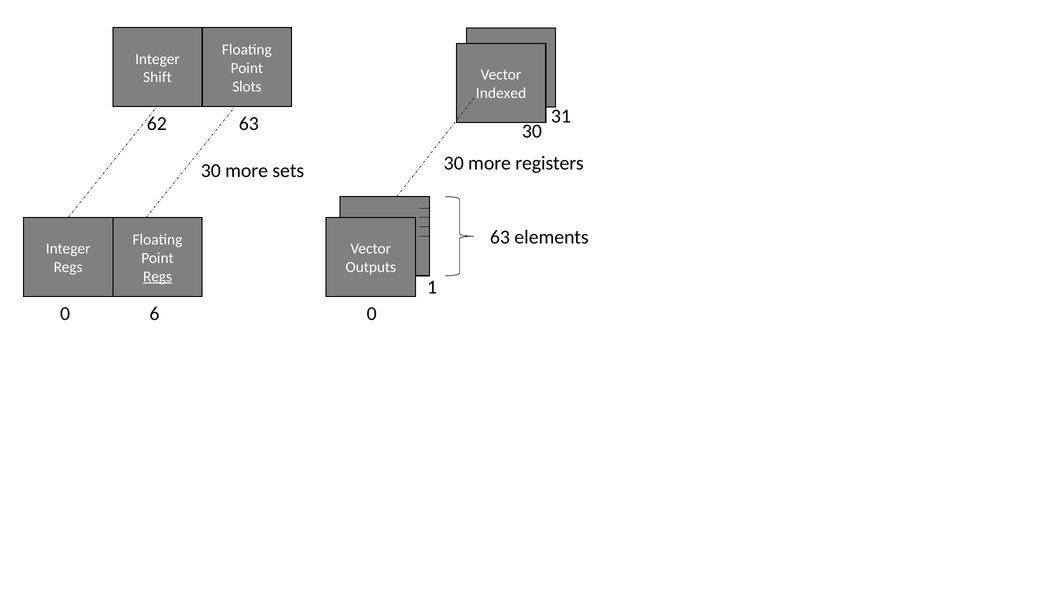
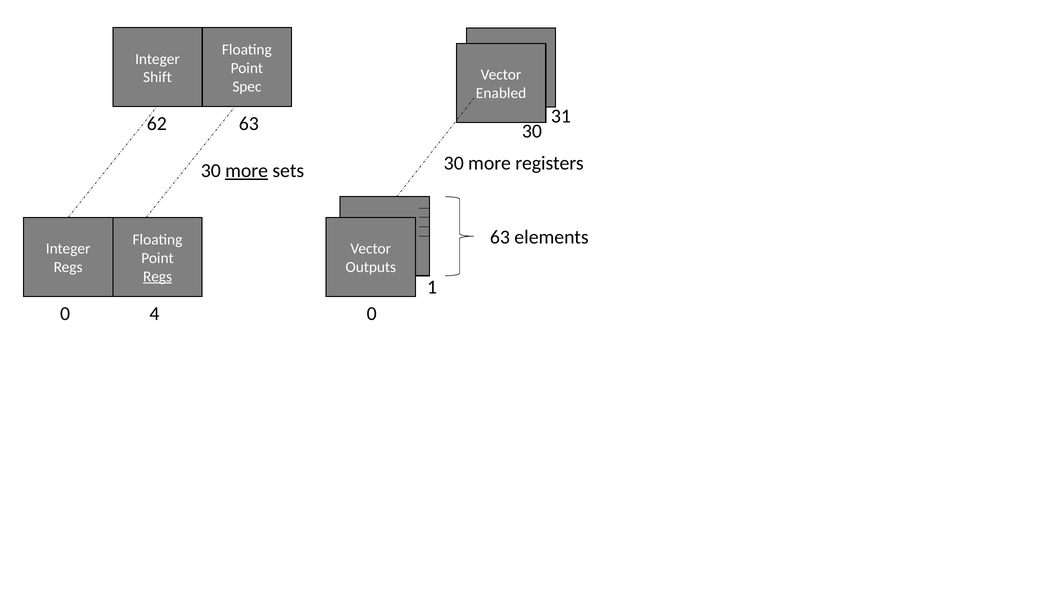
Slots: Slots -> Spec
Indexed: Indexed -> Enabled
more at (247, 171) underline: none -> present
6: 6 -> 4
